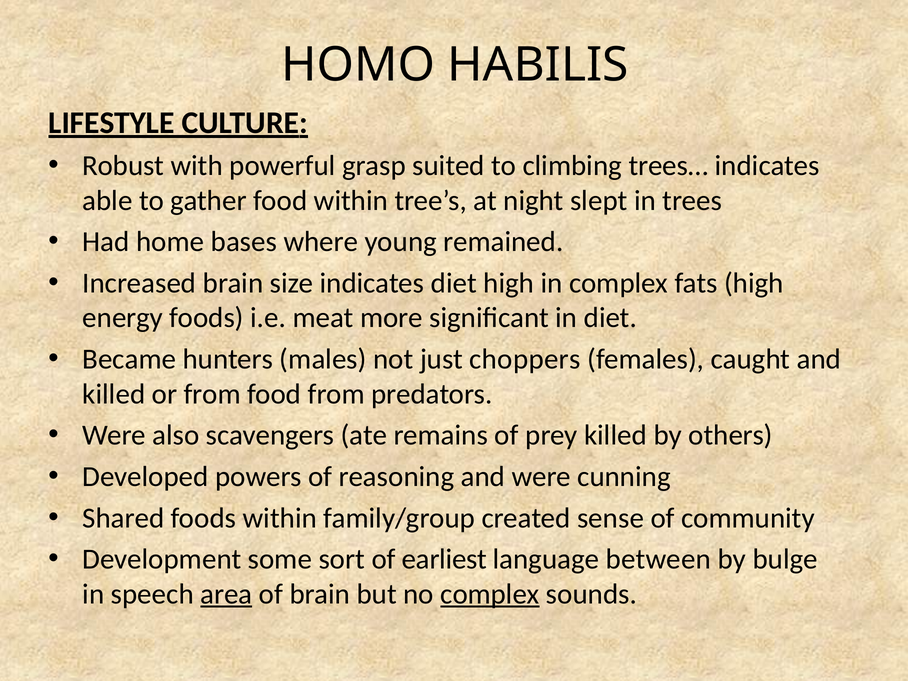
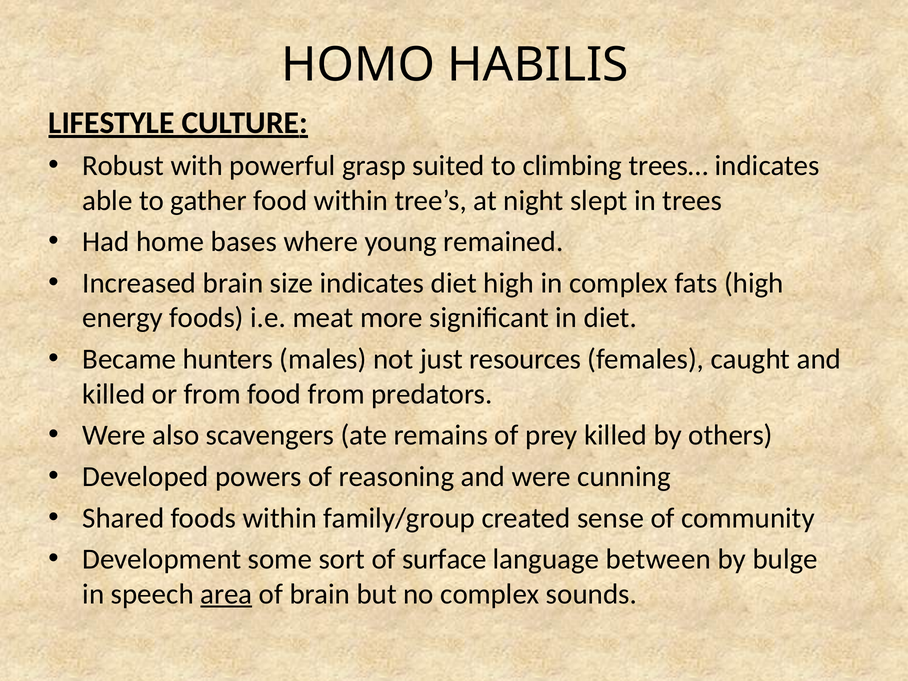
choppers: choppers -> resources
earliest: earliest -> surface
complex at (490, 594) underline: present -> none
